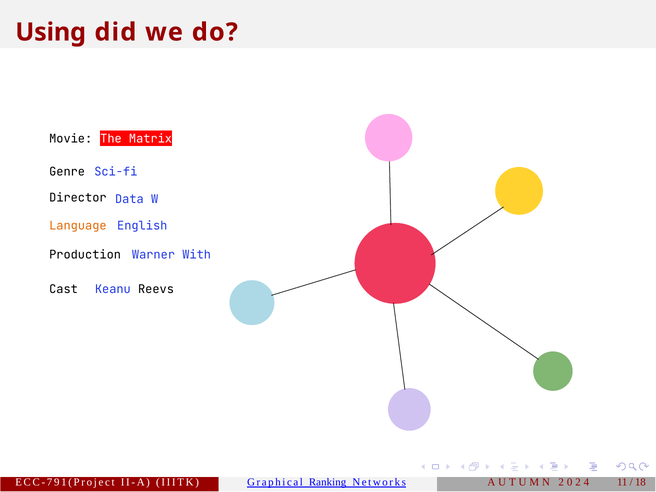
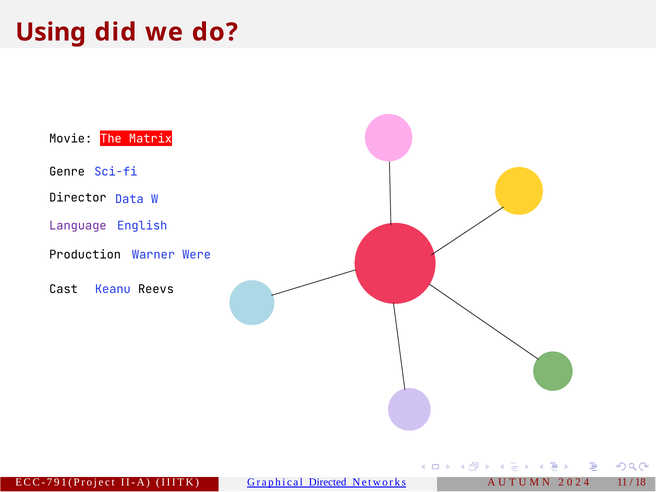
Language colour: orange -> purple
With: With -> Were
Ranking: Ranking -> Directed
